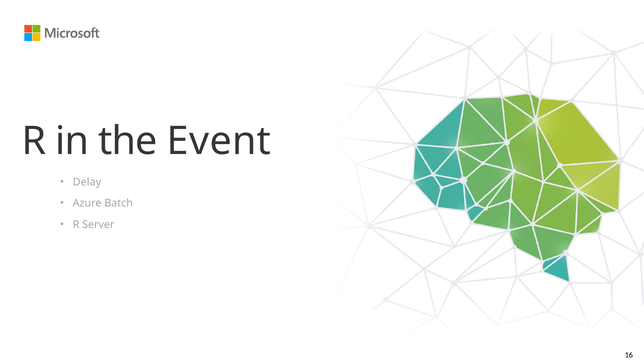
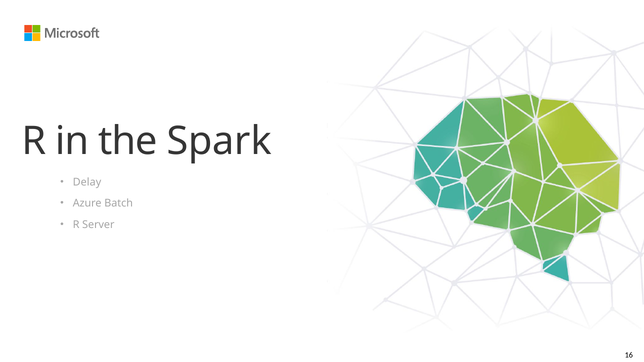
Event: Event -> Spark
